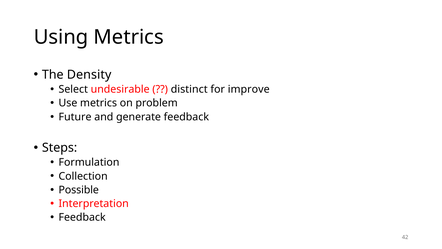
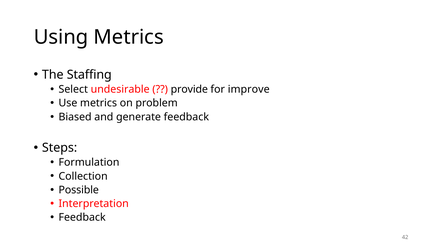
Density: Density -> Staffing
distinct: distinct -> provide
Future: Future -> Biased
